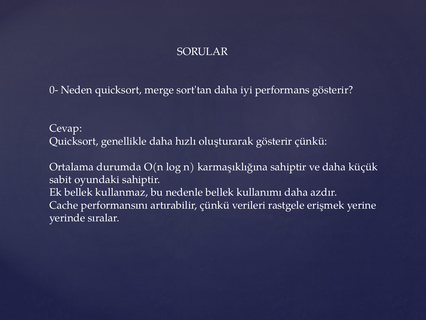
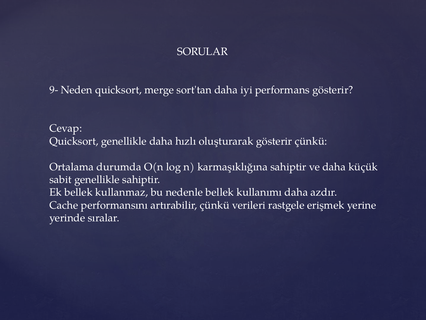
0-: 0- -> 9-
sabit oyundaki: oyundaki -> genellikle
